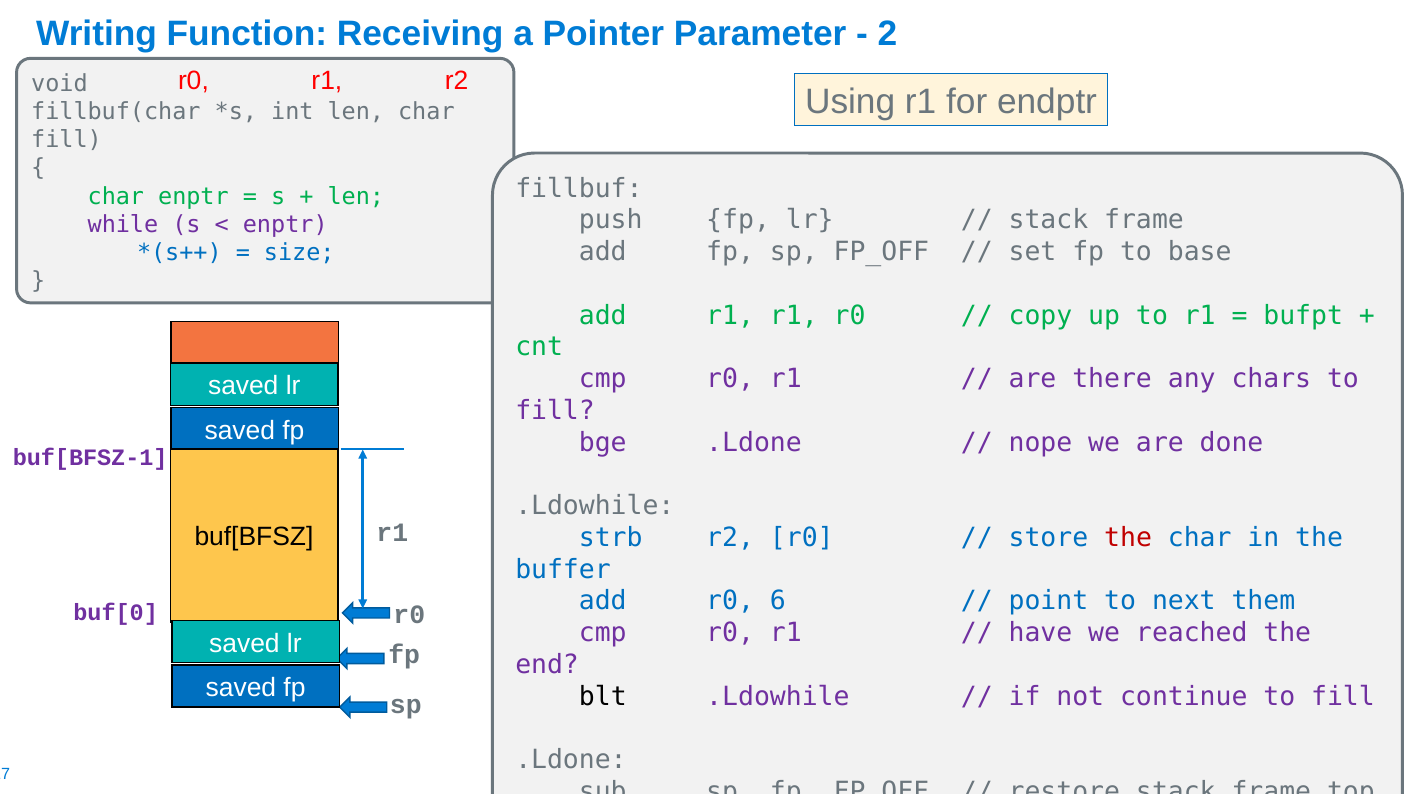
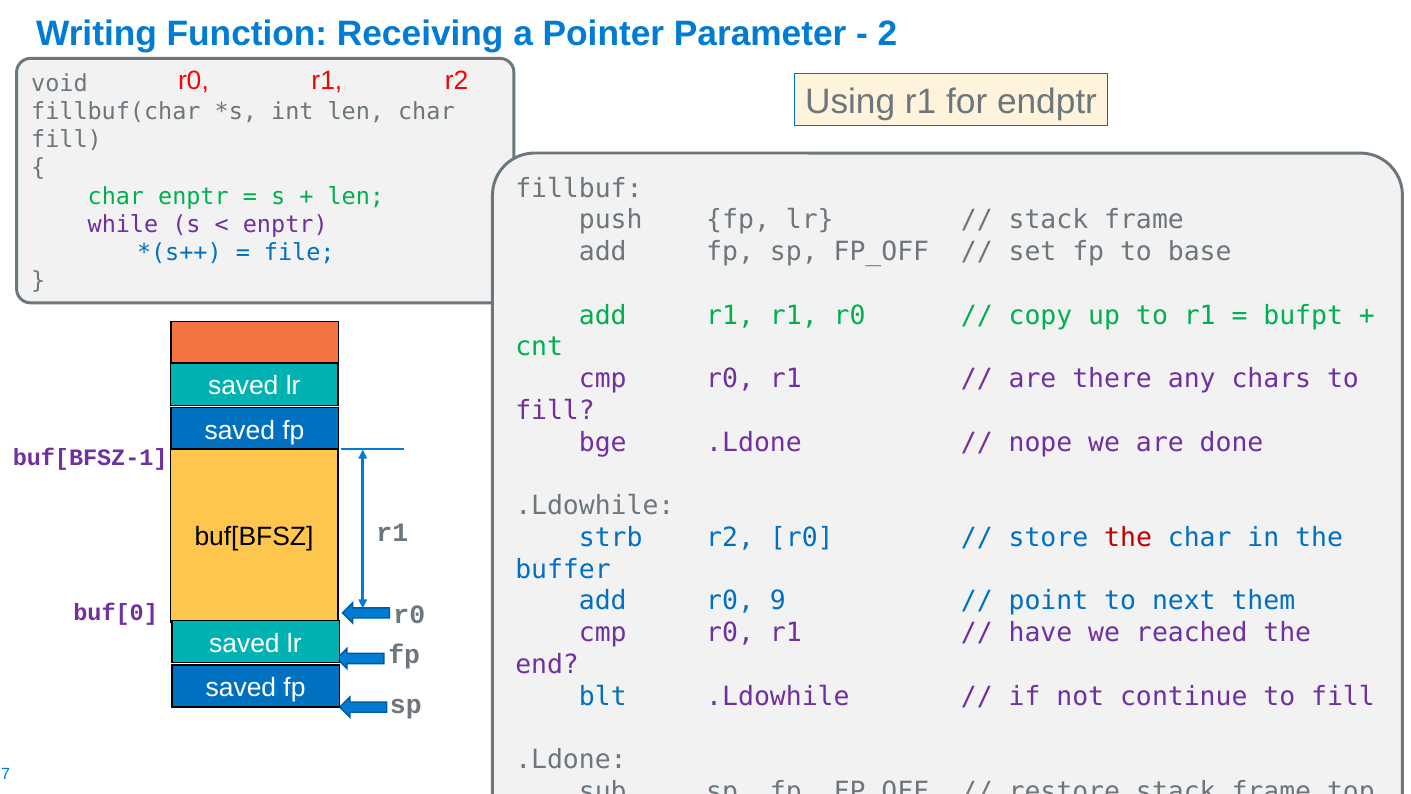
size: size -> file
6: 6 -> 9
blt colour: black -> blue
